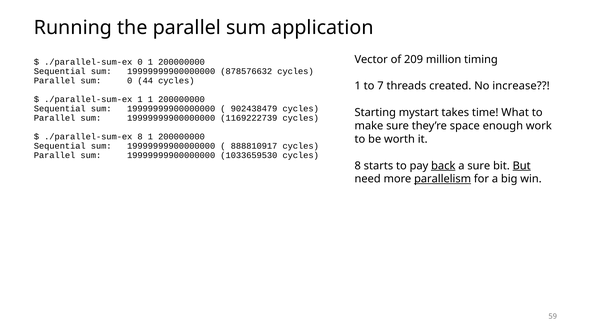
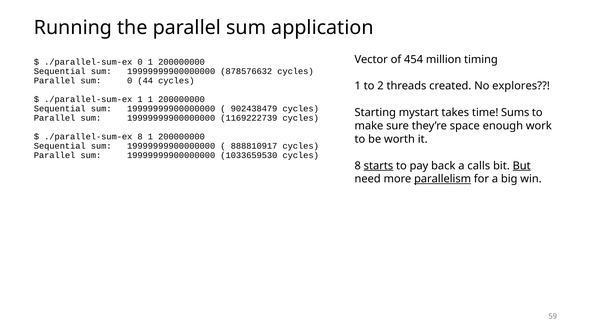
209: 209 -> 454
7: 7 -> 2
increase: increase -> explores
What: What -> Sums
starts underline: none -> present
back underline: present -> none
a sure: sure -> calls
